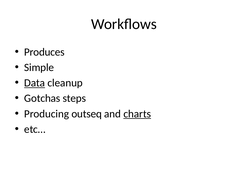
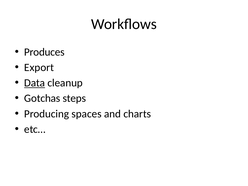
Simple: Simple -> Export
outseq: outseq -> spaces
charts underline: present -> none
